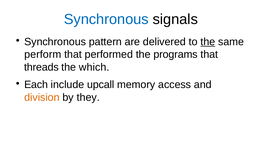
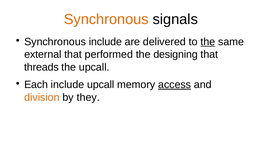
Synchronous at (106, 19) colour: blue -> orange
Synchronous pattern: pattern -> include
perform: perform -> external
programs: programs -> designing
the which: which -> upcall
access underline: none -> present
